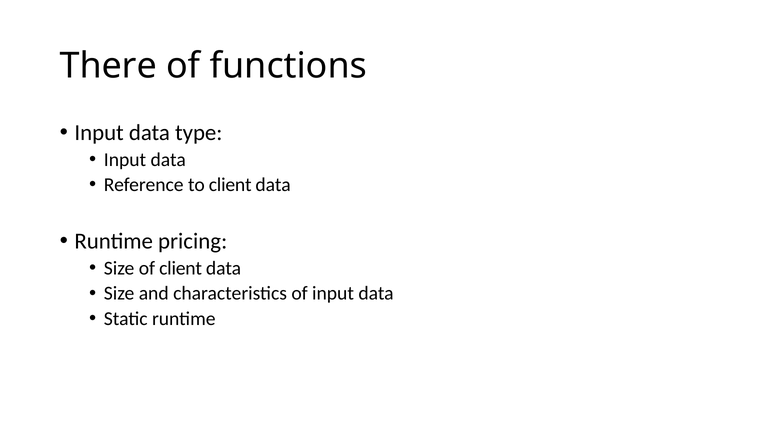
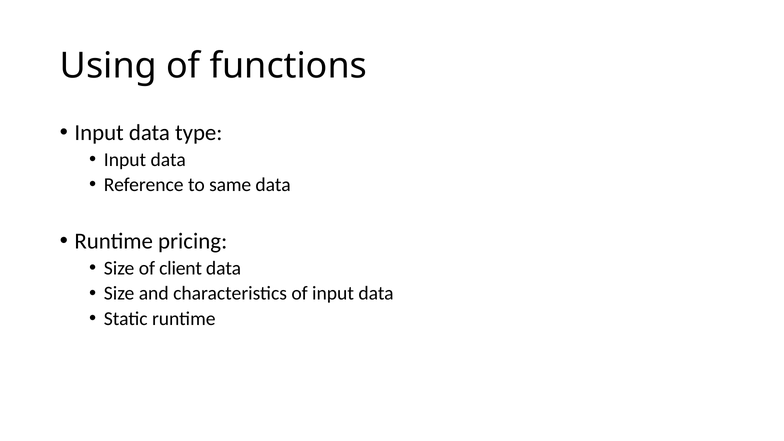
There: There -> Using
to client: client -> same
